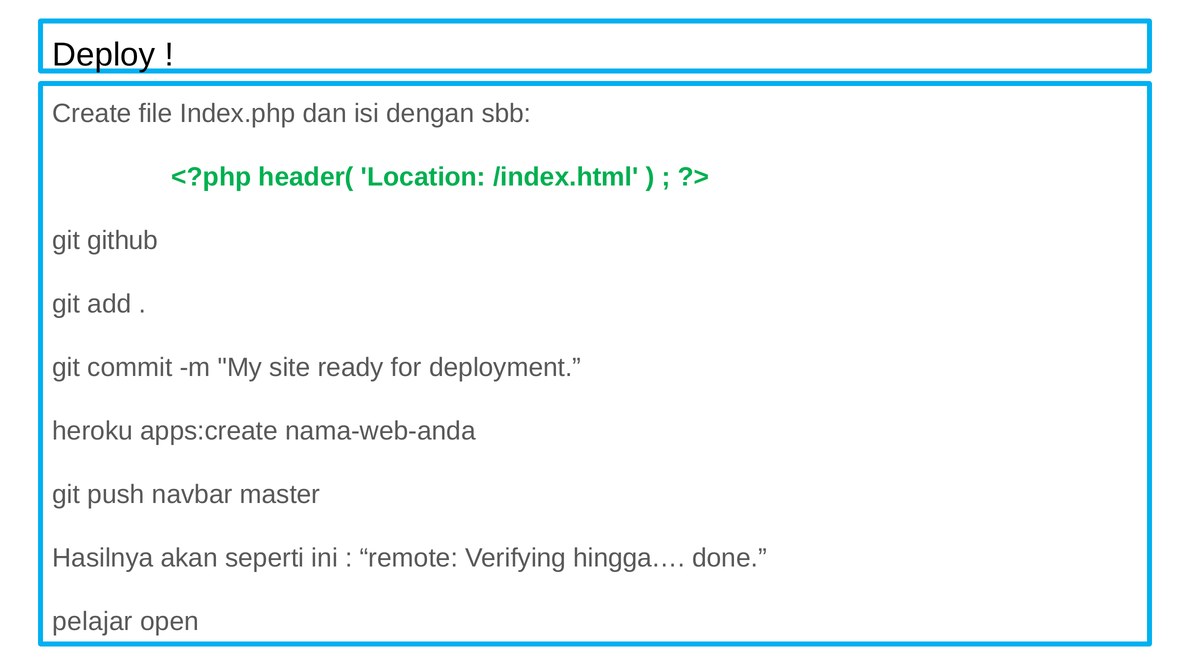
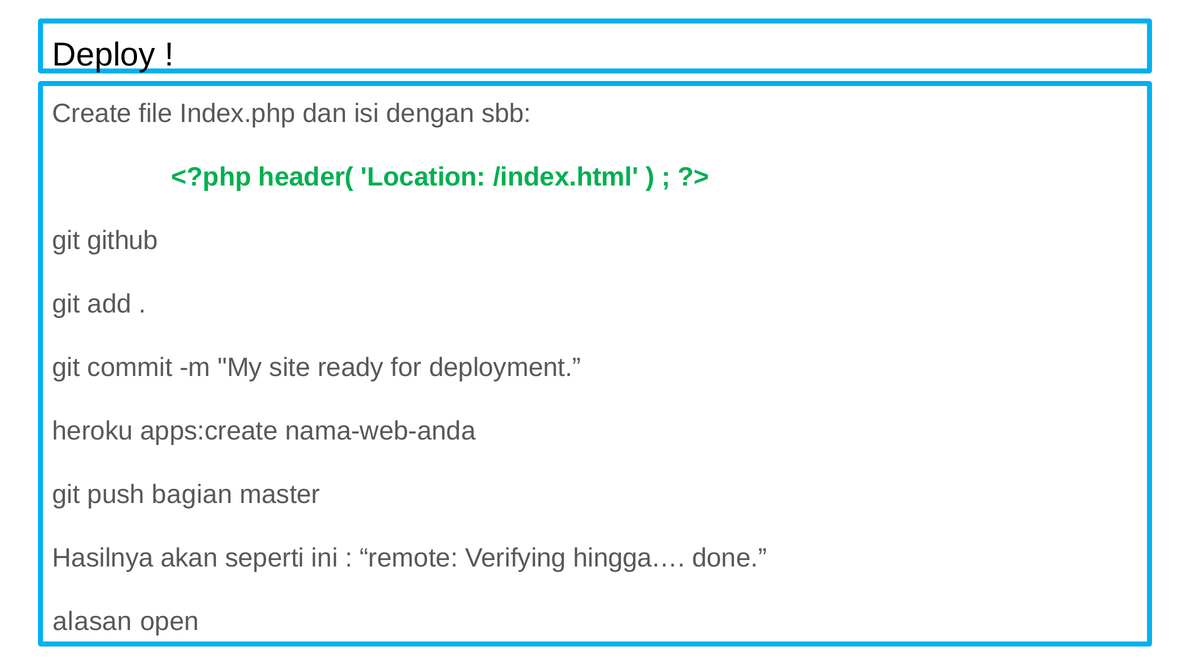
navbar: navbar -> bagian
pelajar: pelajar -> alasan
